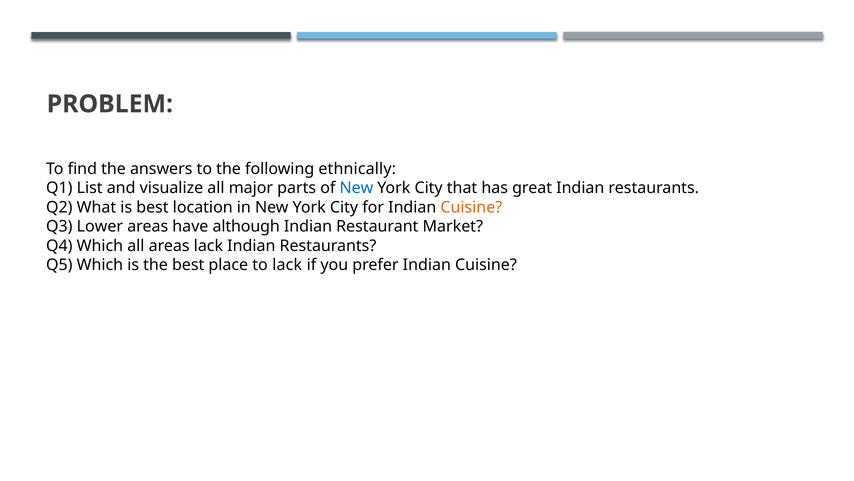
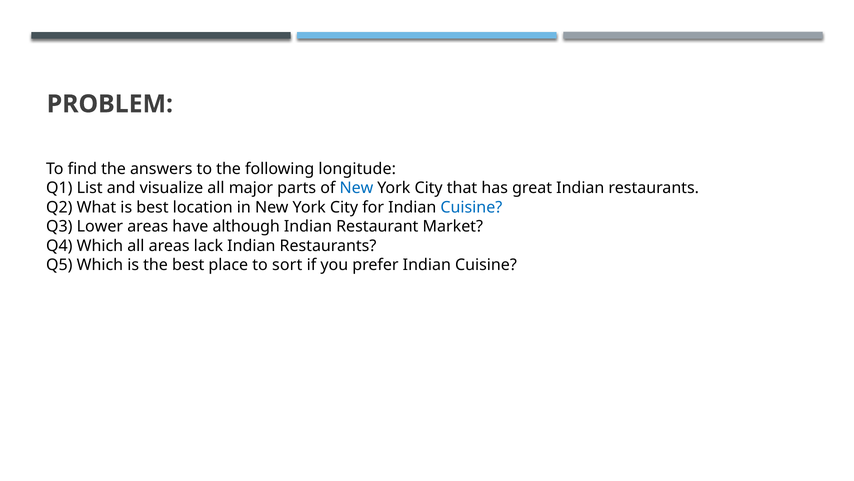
ethnically: ethnically -> longitude
Cuisine at (471, 207) colour: orange -> blue
to lack: lack -> sort
